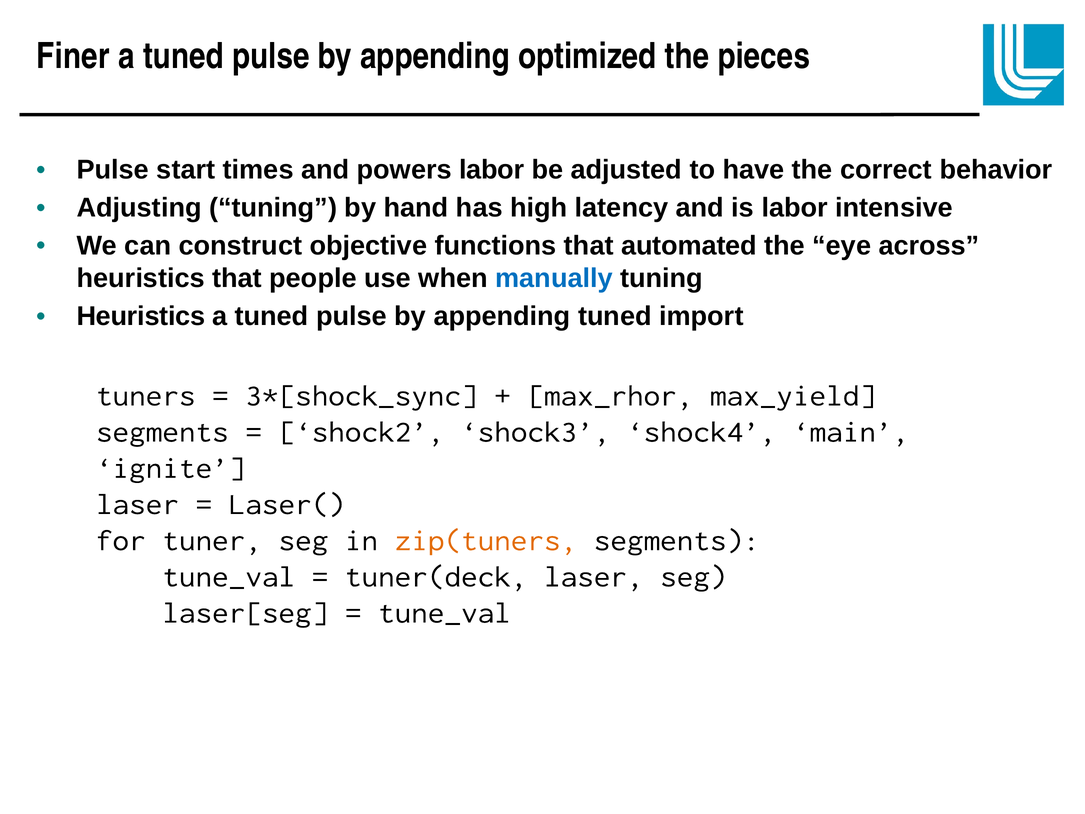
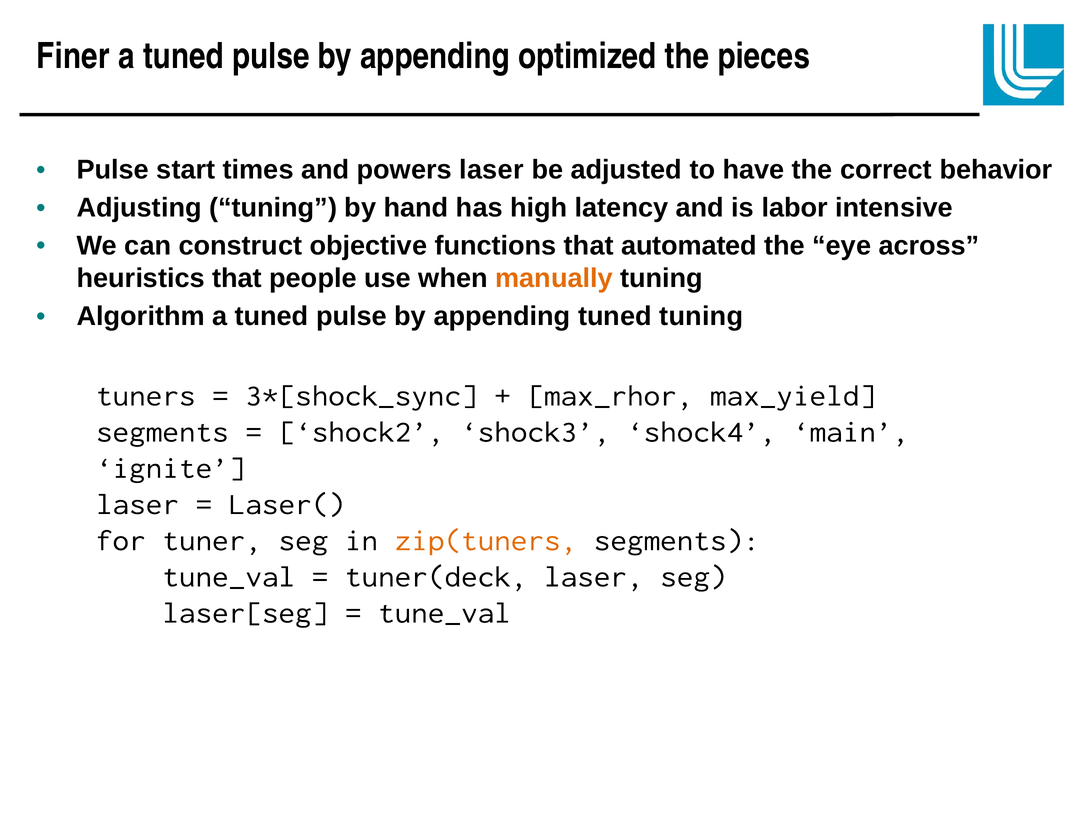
powers labor: labor -> laser
manually colour: blue -> orange
Heuristics at (141, 316): Heuristics -> Algorithm
tuned import: import -> tuning
